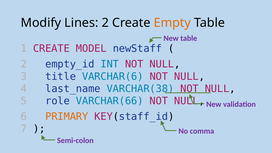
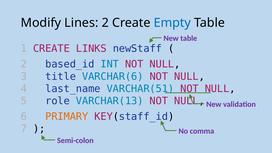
Empty colour: orange -> blue
MODEL: MODEL -> LINKS
empty_id: empty_id -> based_id
VARCHAR(38: VARCHAR(38 -> VARCHAR(51
VARCHAR(66: VARCHAR(66 -> VARCHAR(13
